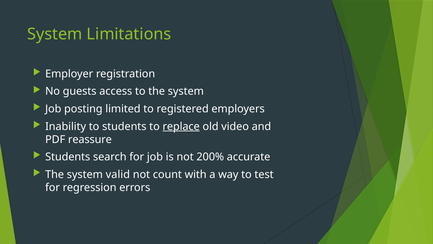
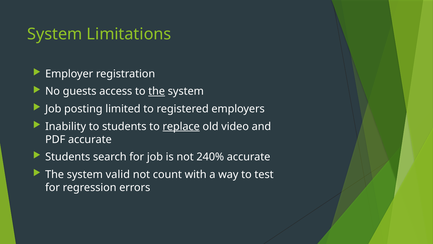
the at (157, 91) underline: none -> present
PDF reassure: reassure -> accurate
200%: 200% -> 240%
